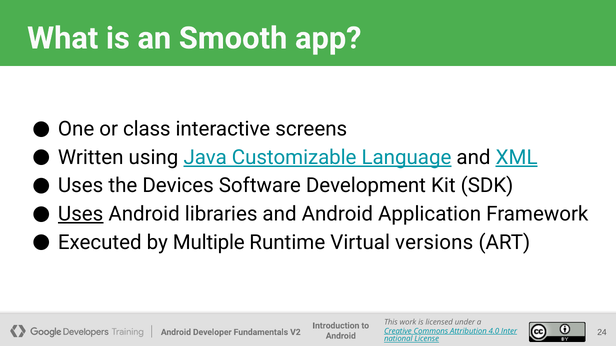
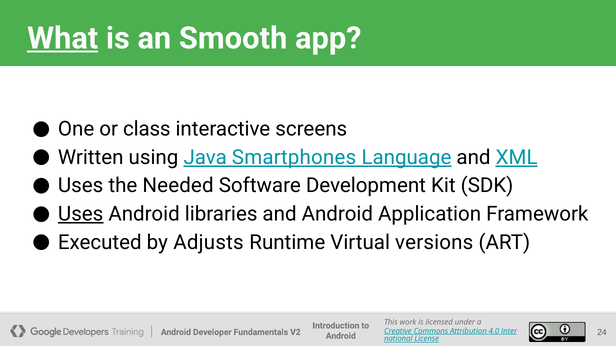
What underline: none -> present
Customizable: Customizable -> Smartphones
Devices: Devices -> Needed
Multiple: Multiple -> Adjusts
